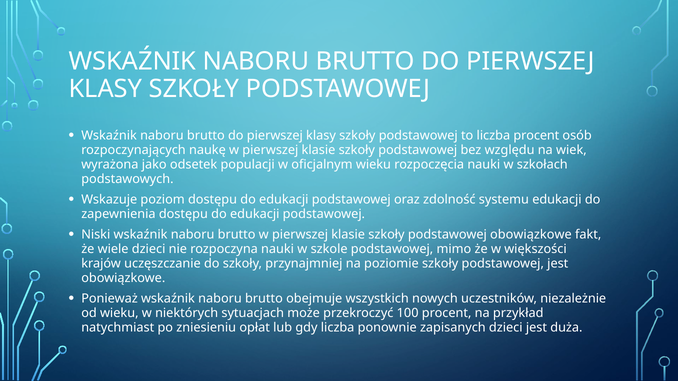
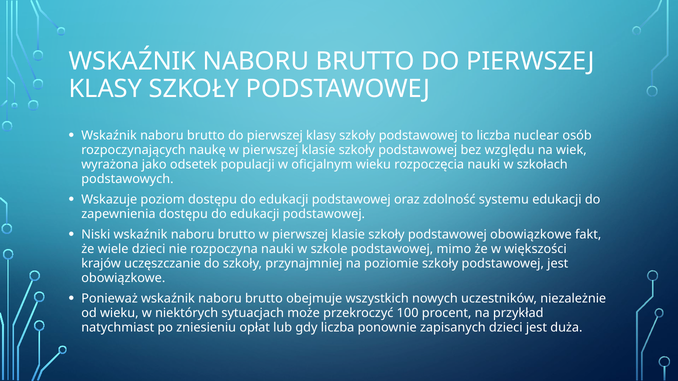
liczba procent: procent -> nuclear
